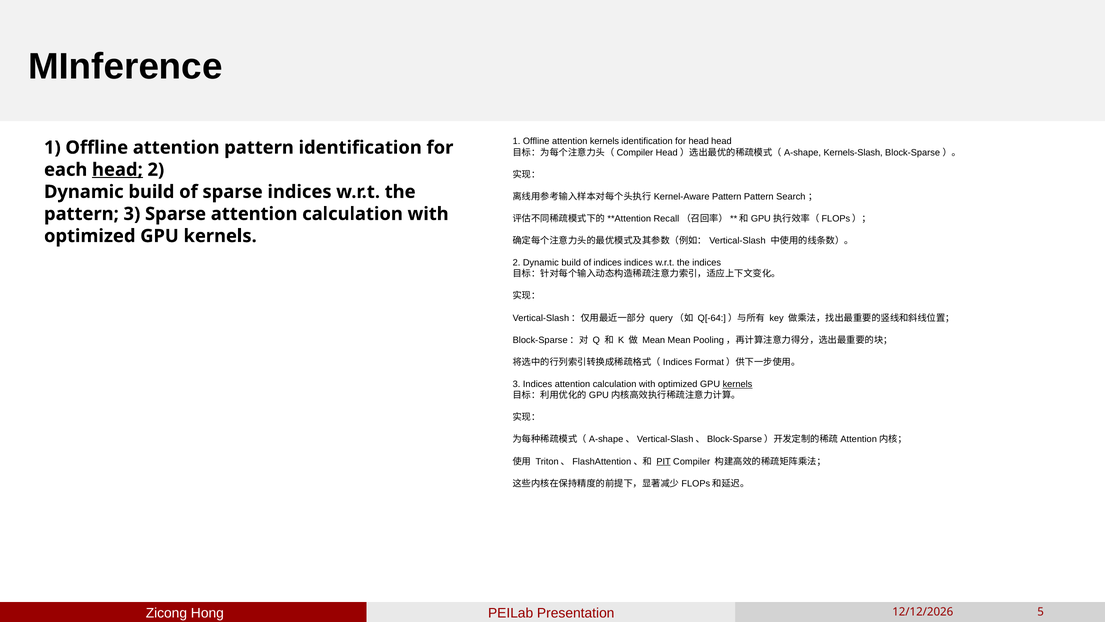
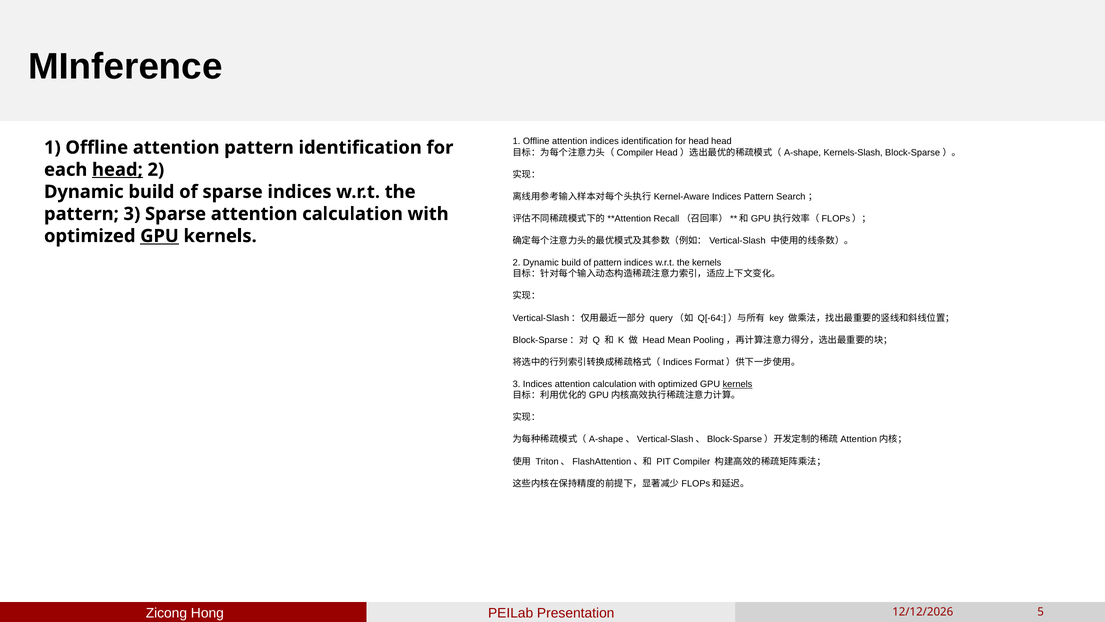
attention kernels: kernels -> indices
Pattern at (727, 196): Pattern -> Indices
GPU at (159, 236) underline: none -> present
of indices: indices -> pattern
the indices: indices -> kernels
Mean at (654, 340): Mean -> Head
PIT underline: present -> none
